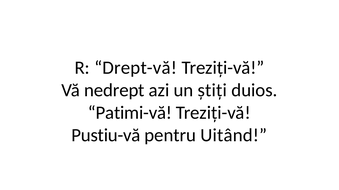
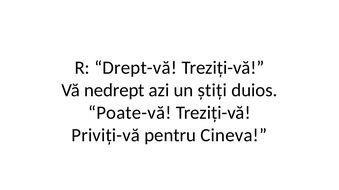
Patimi-vă: Patimi-vă -> Poate-vă
Pustiu-vă: Pustiu-vă -> Priviți-vă
Uitând: Uitând -> Cineva
